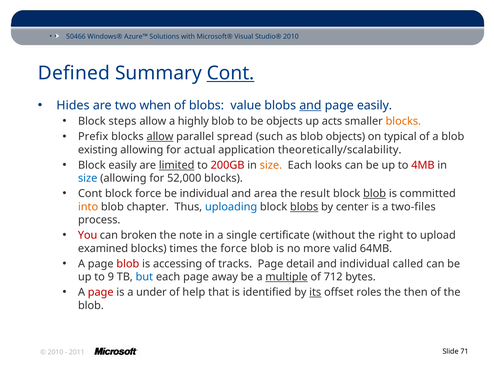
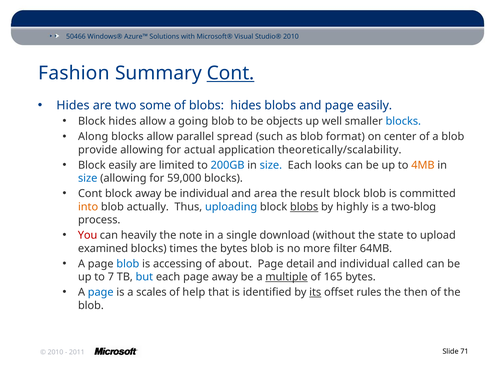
Defined: Defined -> Fashion
when: when -> some
blobs value: value -> hides
and at (310, 105) underline: present -> none
Block steps: steps -> hides
highly: highly -> going
acts: acts -> well
blocks at (403, 122) colour: orange -> blue
Prefix: Prefix -> Along
allow at (160, 137) underline: present -> none
blob objects: objects -> format
typical: typical -> center
existing: existing -> provide
limited underline: present -> none
200GB colour: red -> blue
size at (271, 165) colour: orange -> blue
4MB colour: red -> orange
52,000: 52,000 -> 59,000
block force: force -> away
blob at (375, 194) underline: present -> none
chapter: chapter -> actually
center: center -> highly
two-files: two-files -> two-blog
broken: broken -> heavily
certificate: certificate -> download
right: right -> state
the force: force -> bytes
valid: valid -> filter
blob at (128, 264) colour: red -> blue
tracks: tracks -> about
9: 9 -> 7
712: 712 -> 165
page at (101, 293) colour: red -> blue
under: under -> scales
roles: roles -> rules
